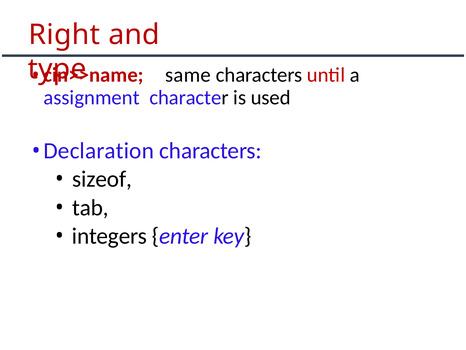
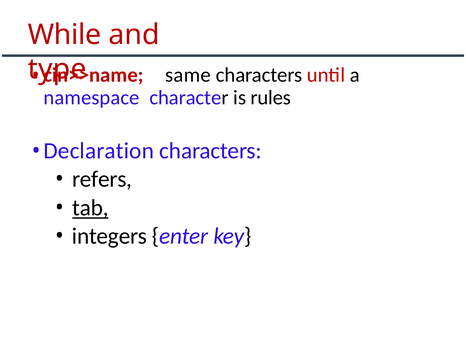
Right: Right -> While
assignment: assignment -> namespace
used: used -> rules
sizeof: sizeof -> refers
tab underline: none -> present
